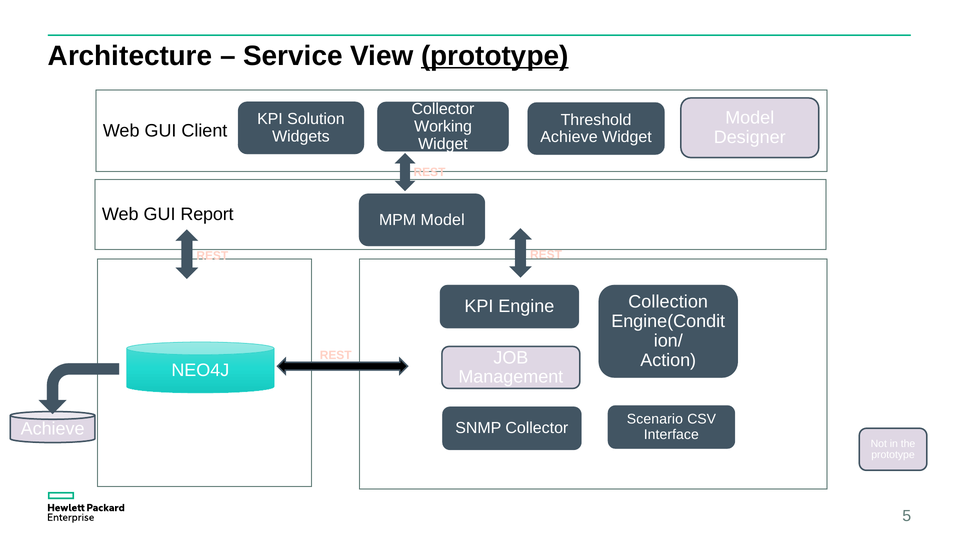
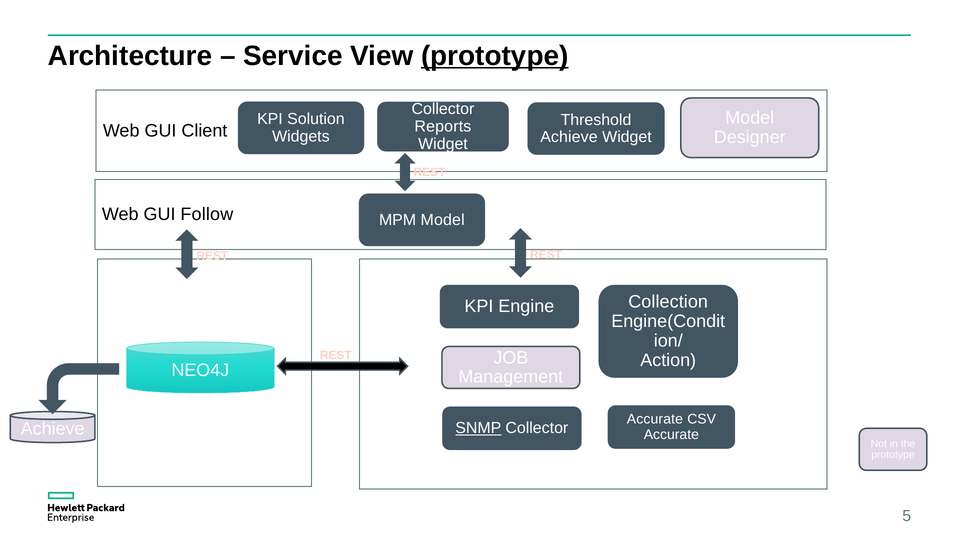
Working: Working -> Reports
Report: Report -> Follow
Scenario at (655, 419): Scenario -> Accurate
SNMP underline: none -> present
Interface at (671, 434): Interface -> Accurate
